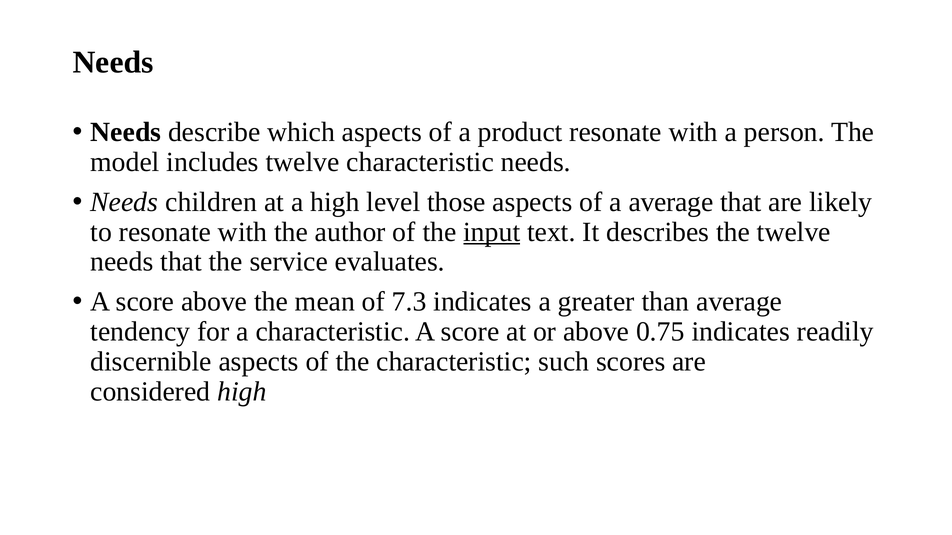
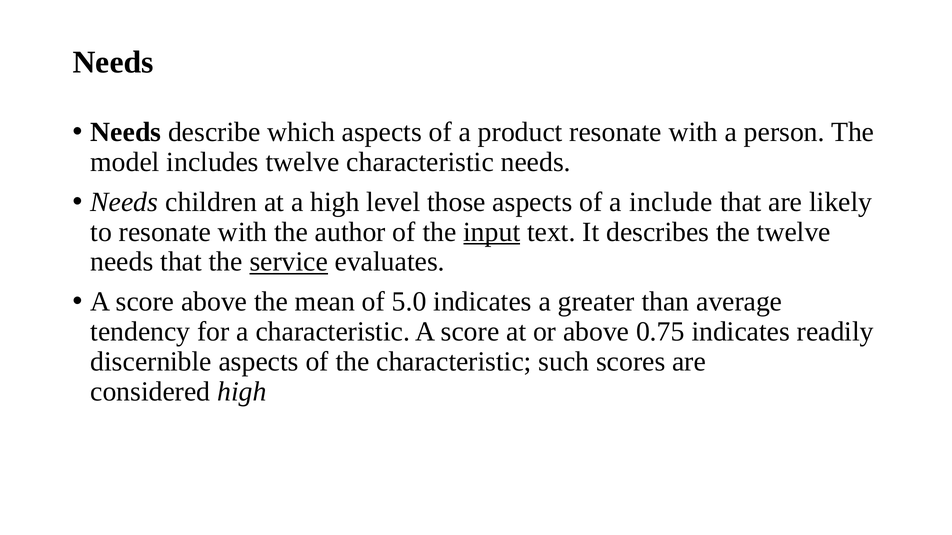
a average: average -> include
service underline: none -> present
7.3: 7.3 -> 5.0
